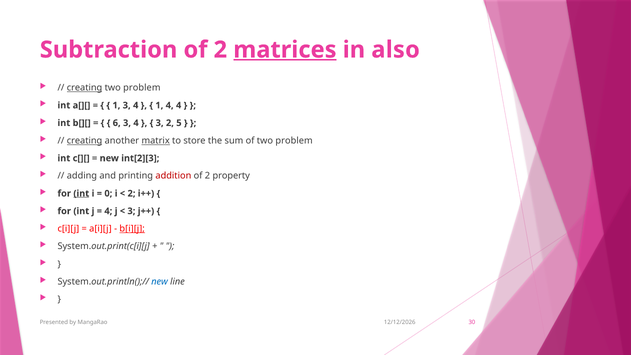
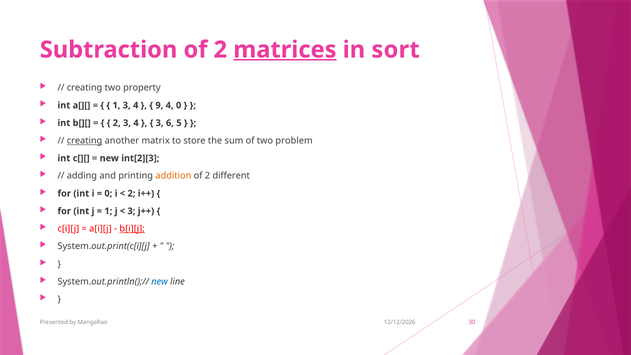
also: also -> sort
creating at (85, 88) underline: present -> none
problem at (142, 88): problem -> property
1 at (159, 105): 1 -> 9
4 4: 4 -> 0
6 at (117, 123): 6 -> 2
3 2: 2 -> 6
matrix underline: present -> none
addition colour: red -> orange
property: property -> different
int at (81, 193) underline: present -> none
4 at (108, 211): 4 -> 1
